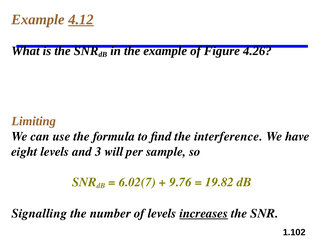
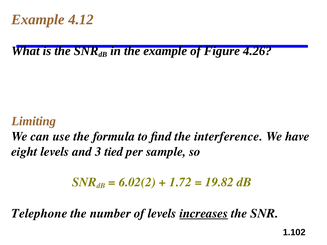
4.12 underline: present -> none
will: will -> tied
6.02(7: 6.02(7 -> 6.02(2
9.76: 9.76 -> 1.72
Signalling: Signalling -> Telephone
